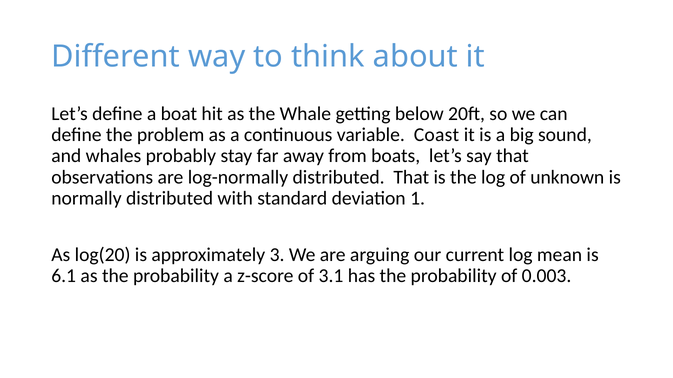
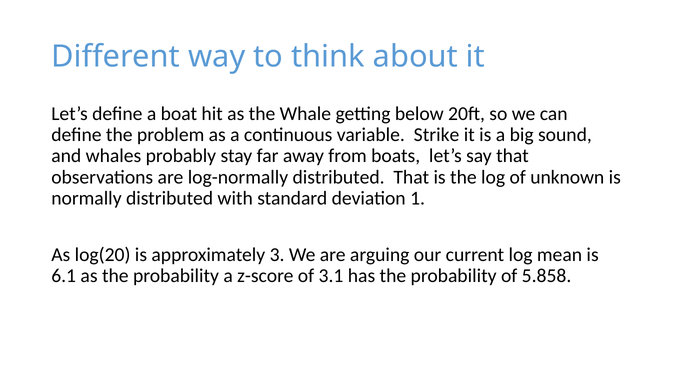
Coast: Coast -> Strike
0.003: 0.003 -> 5.858
